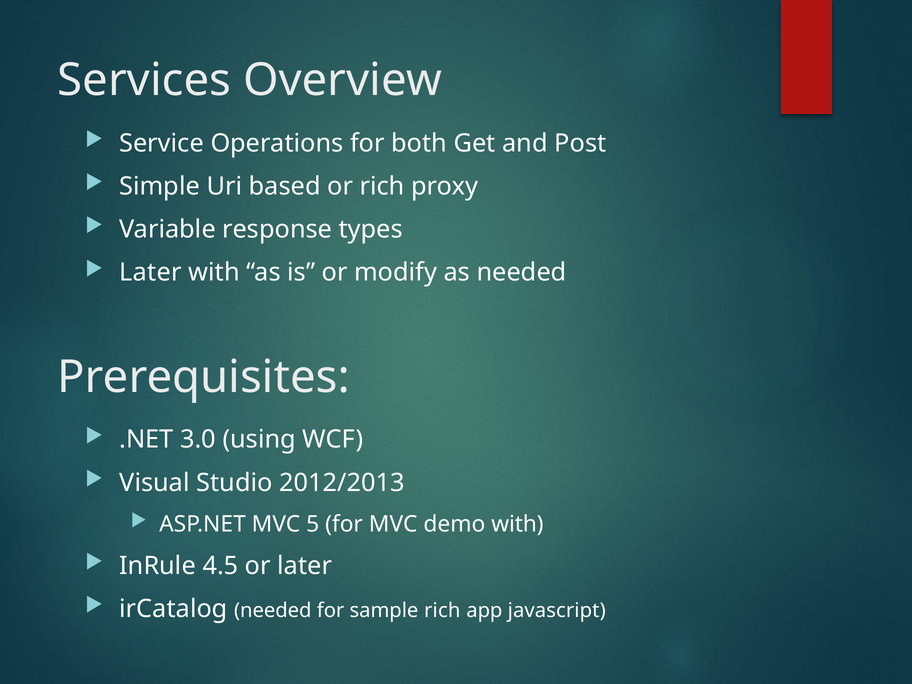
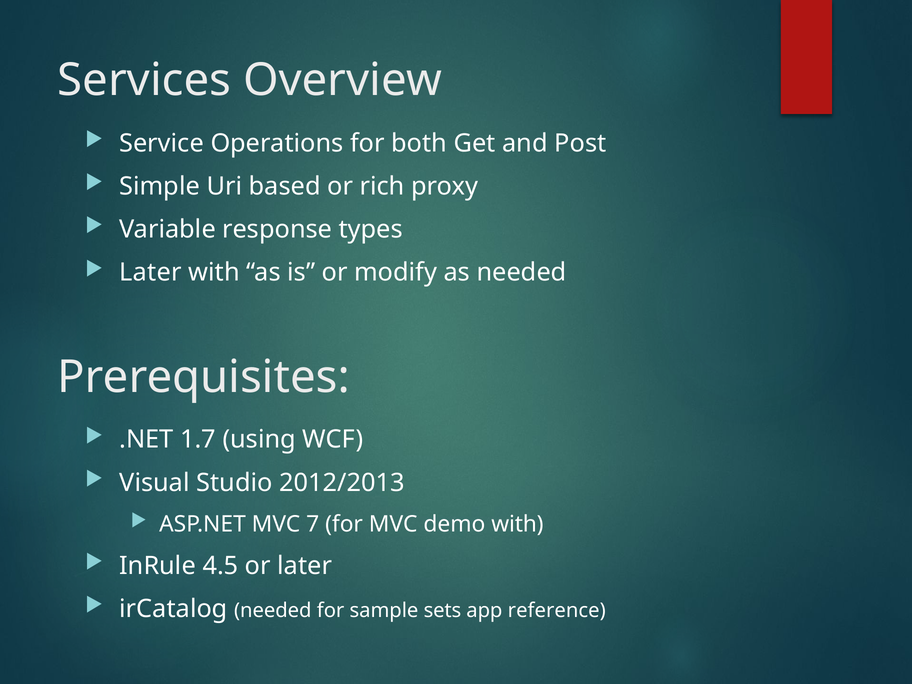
3.0: 3.0 -> 1.7
5: 5 -> 7
sample rich: rich -> sets
javascript: javascript -> reference
